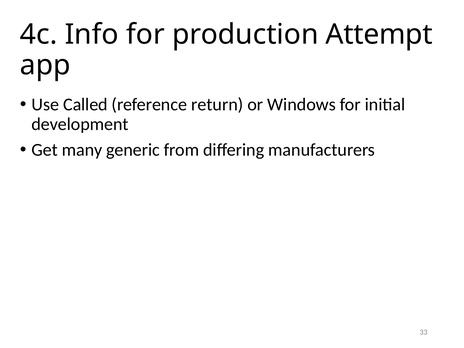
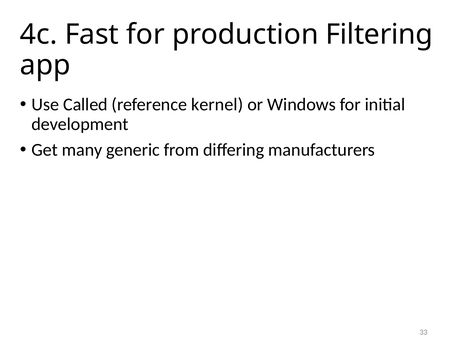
Info: Info -> Fast
Attempt: Attempt -> Filtering
return: return -> kernel
